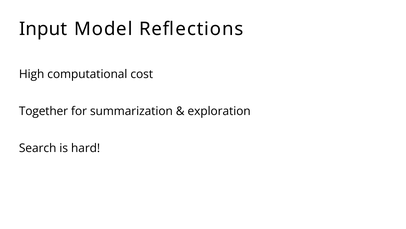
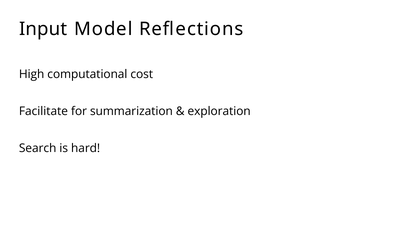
Together: Together -> Facilitate
